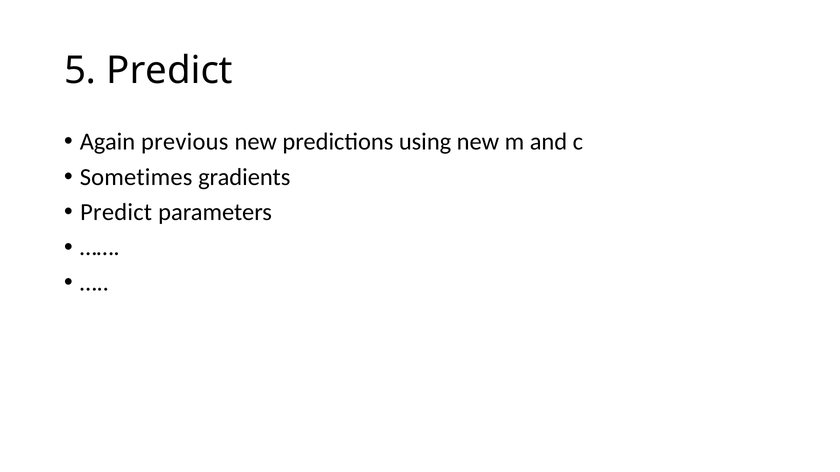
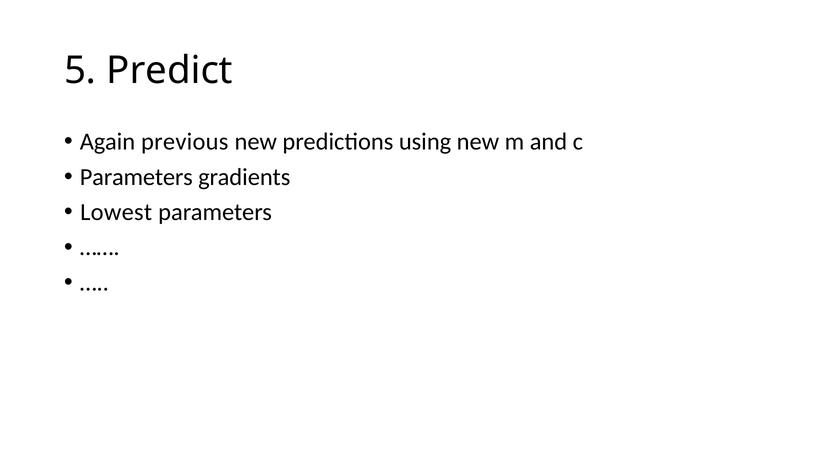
Sometimes at (136, 177): Sometimes -> Parameters
Predict at (116, 212): Predict -> Lowest
